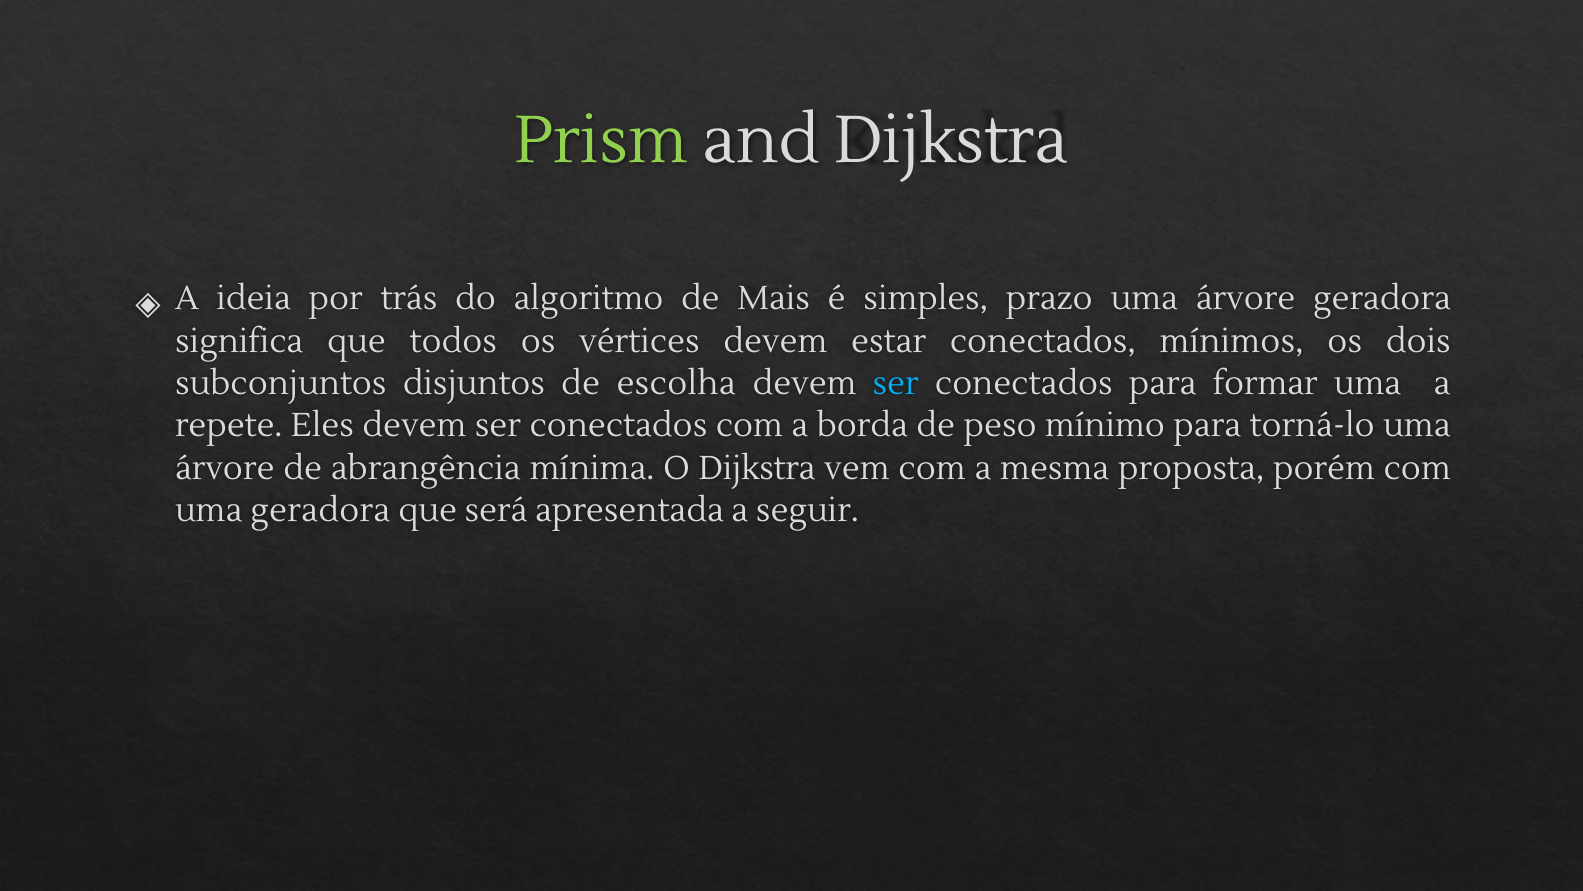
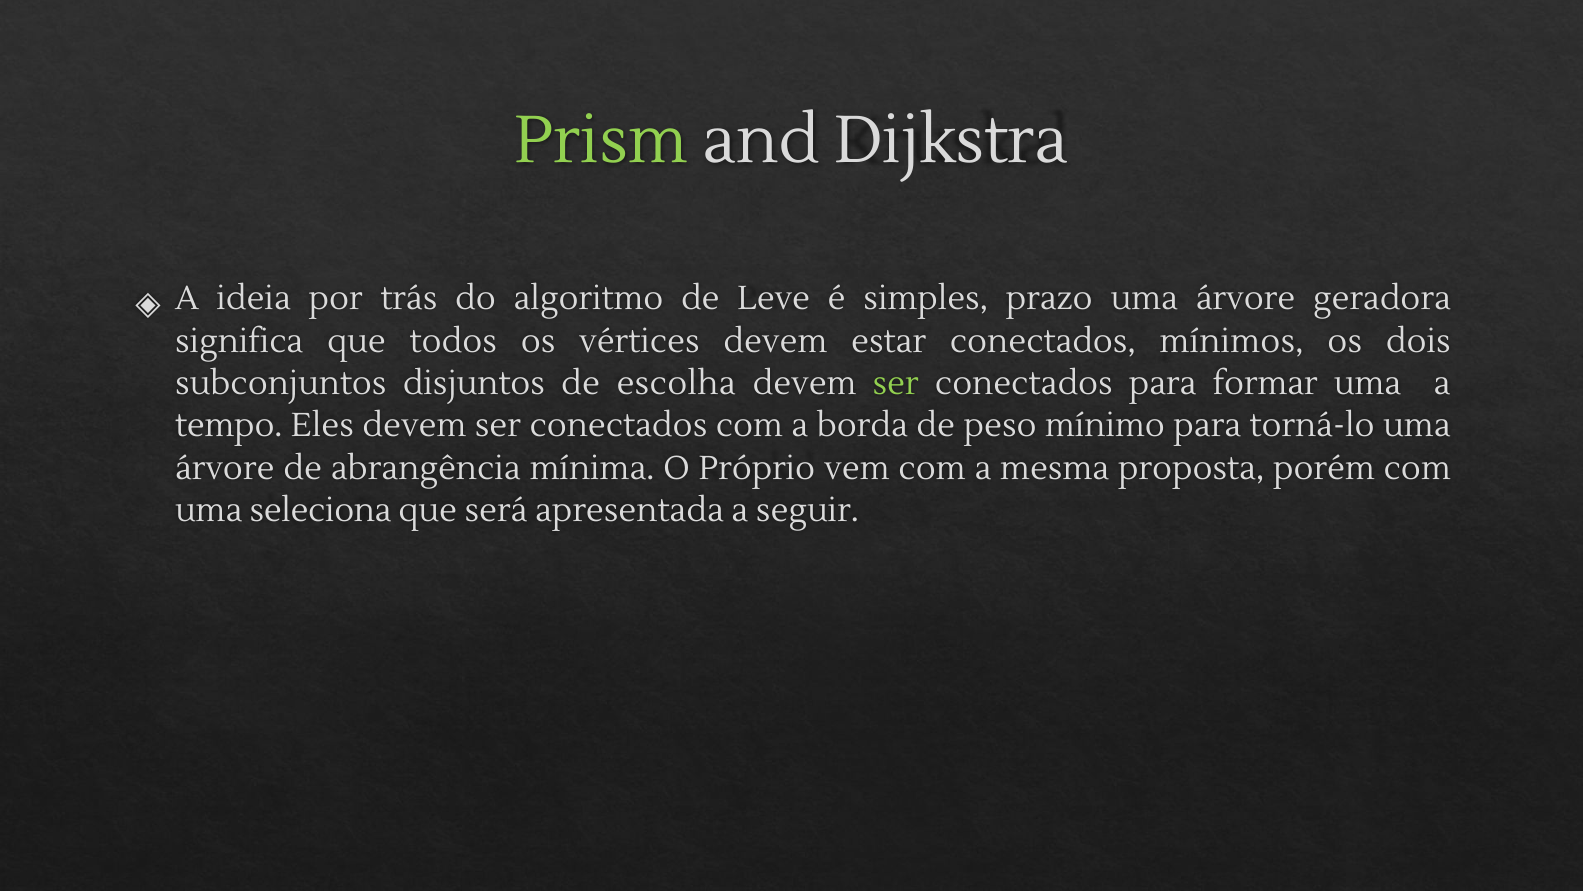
Mais: Mais -> Leve
ser at (896, 383) colour: light blue -> light green
repete: repete -> tempo
O Dijkstra: Dijkstra -> Próprio
uma geradora: geradora -> seleciona
